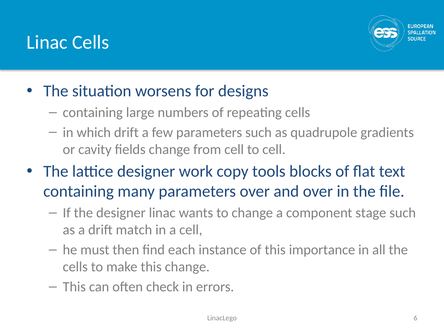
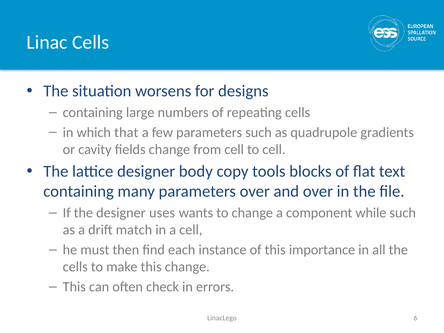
which drift: drift -> that
work: work -> body
designer linac: linac -> uses
stage: stage -> while
